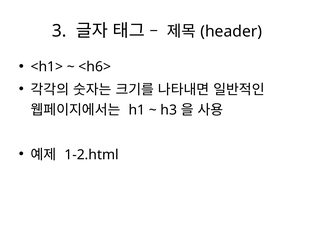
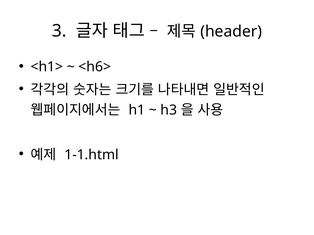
1-2.html: 1-2.html -> 1-1.html
